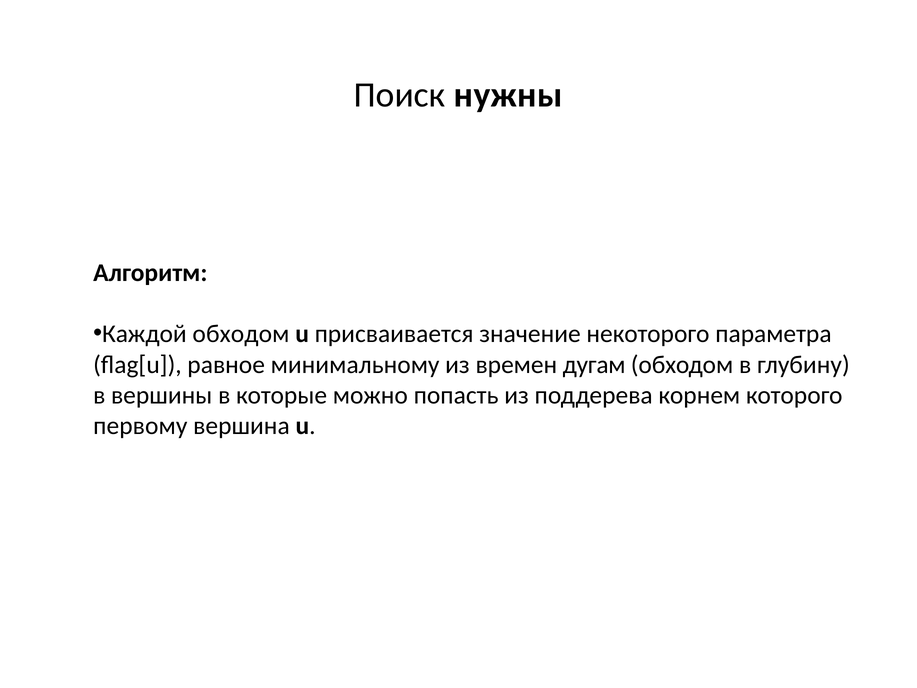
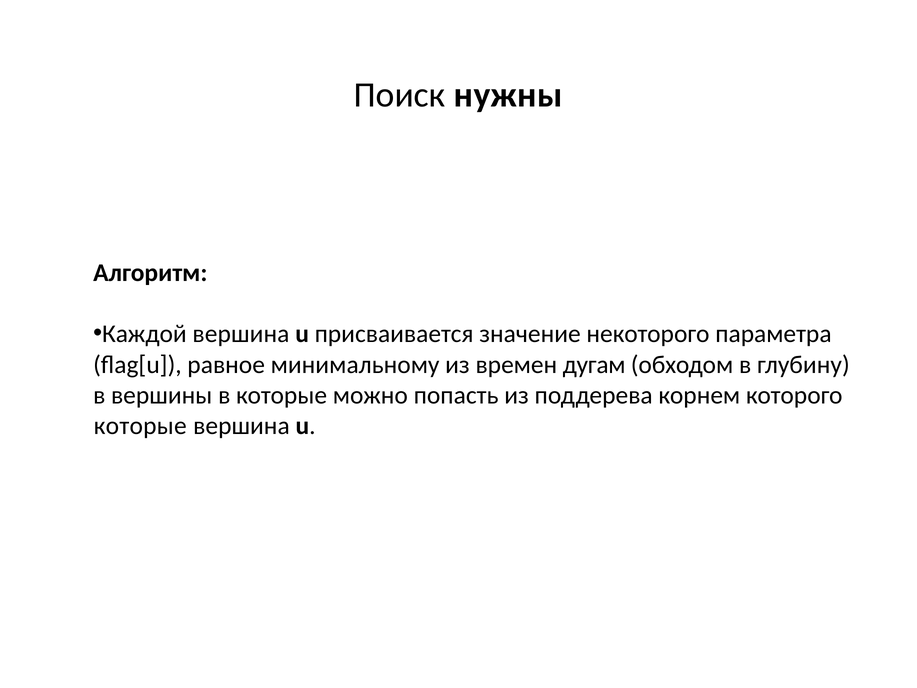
Каждой обходом: обходом -> вершина
первому at (140, 426): первому -> которые
